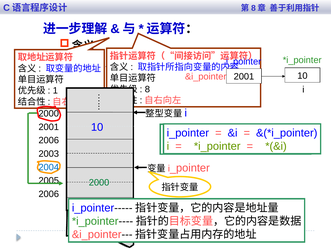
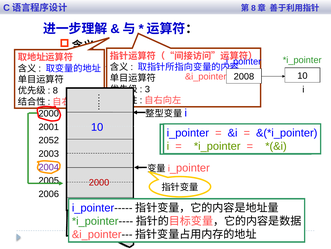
2001 at (244, 76): 2001 -> 2008
8: 8 -> 3
1: 1 -> 8
2006 at (49, 140): 2006 -> 2052
2004 colour: blue -> purple
2000 at (99, 182) colour: green -> red
